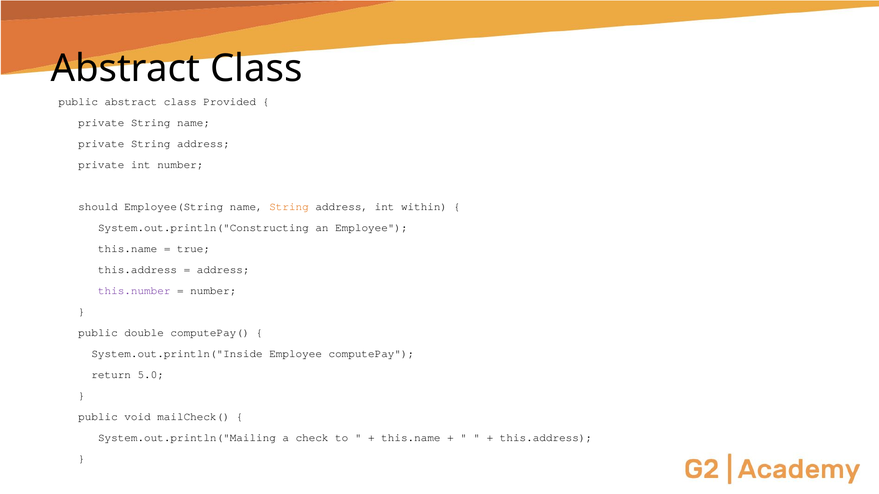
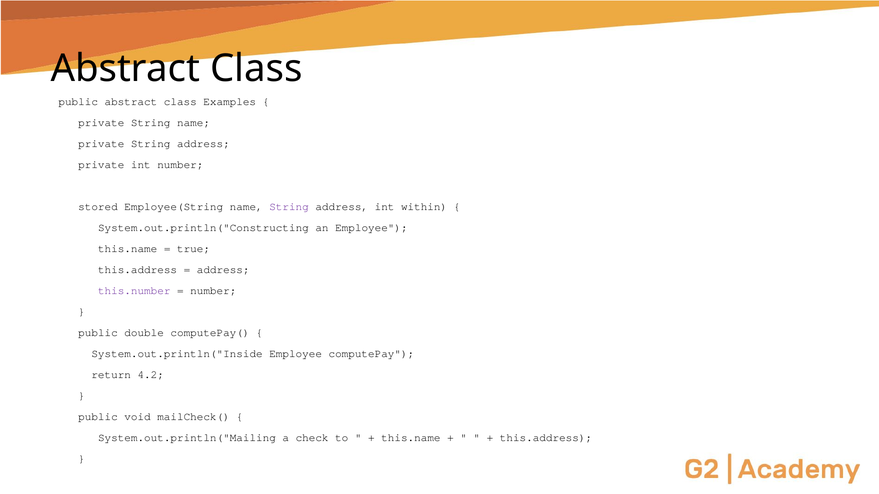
Provided: Provided -> Examples
should: should -> stored
String at (289, 207) colour: orange -> purple
5.0: 5.0 -> 4.2
